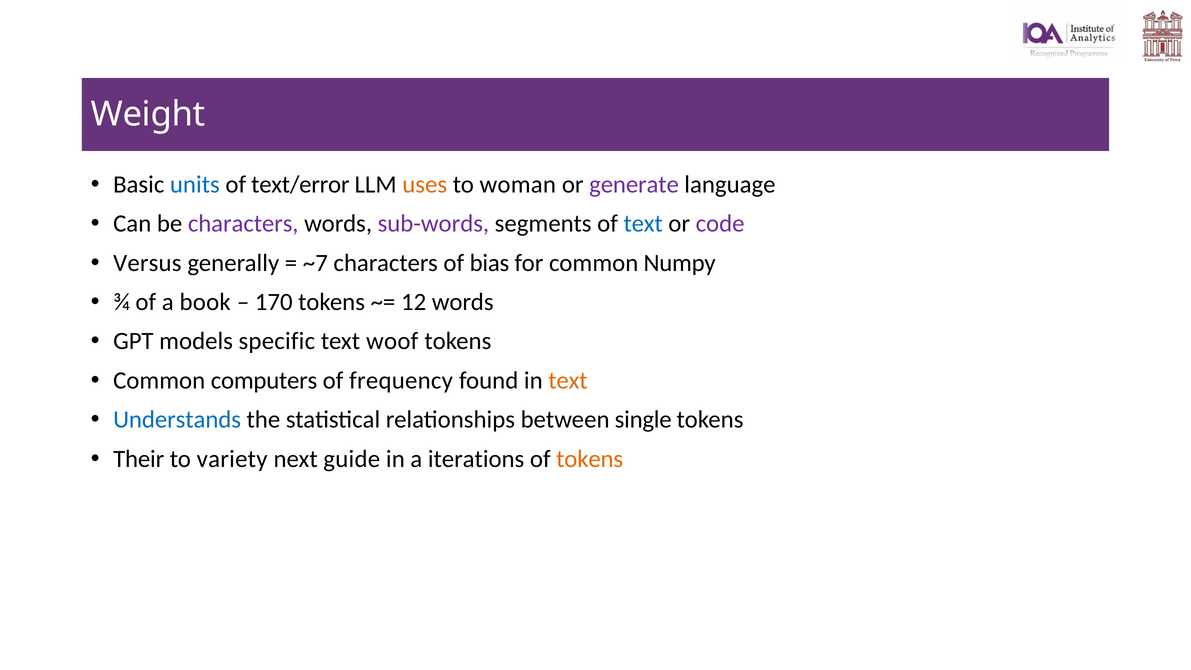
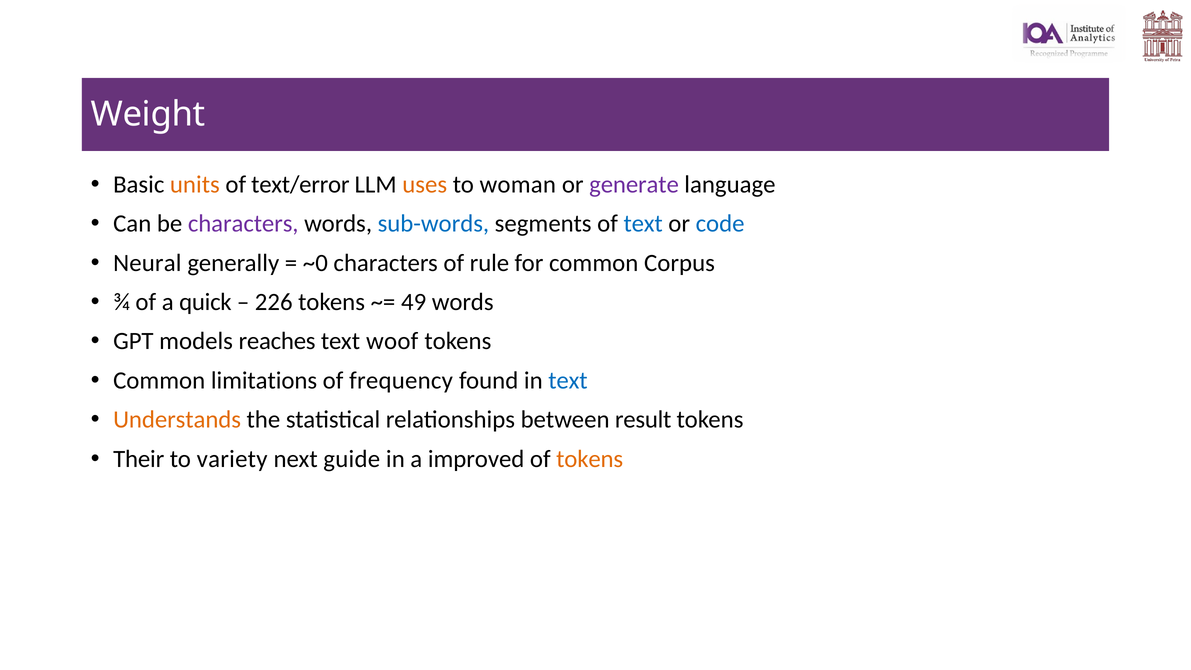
units colour: blue -> orange
sub-words colour: purple -> blue
code colour: purple -> blue
Versus: Versus -> Neural
~7: ~7 -> ~0
bias: bias -> rule
Numpy: Numpy -> Corpus
book: book -> quick
170: 170 -> 226
12: 12 -> 49
specific: specific -> reaches
computers: computers -> limitations
text at (568, 380) colour: orange -> blue
Understands colour: blue -> orange
single: single -> result
iterations: iterations -> improved
